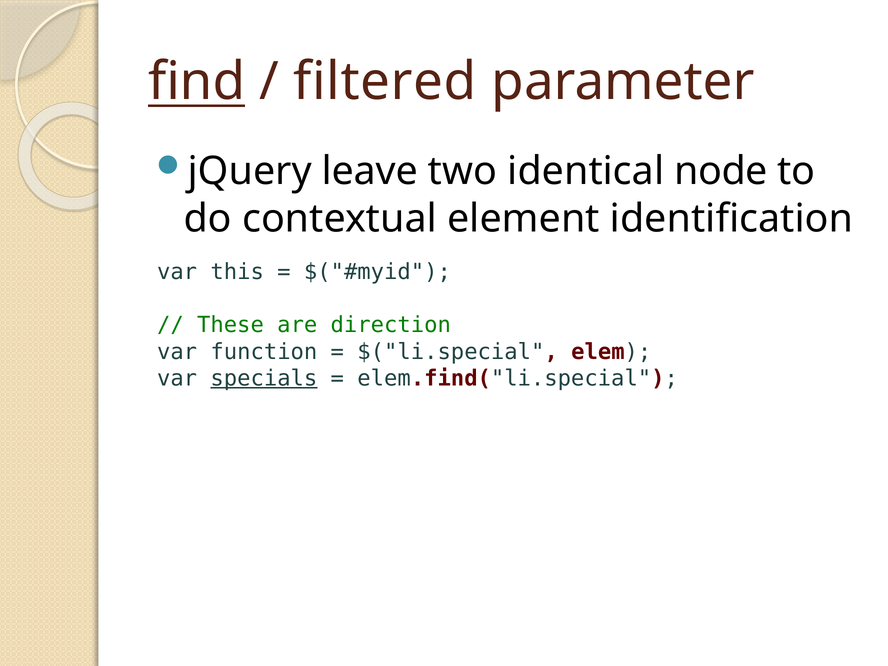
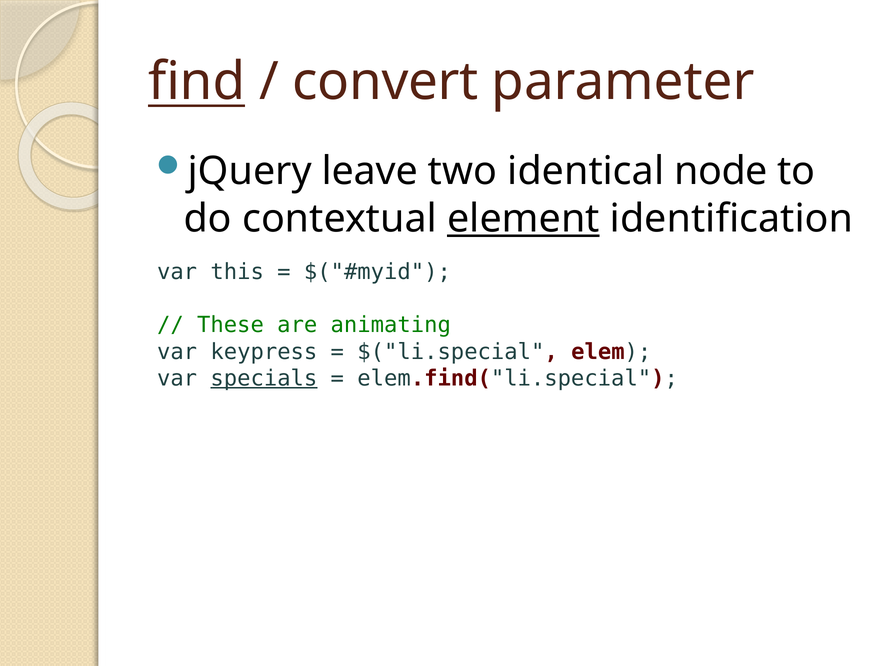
filtered: filtered -> convert
element underline: none -> present
direction: direction -> animating
function: function -> keypress
